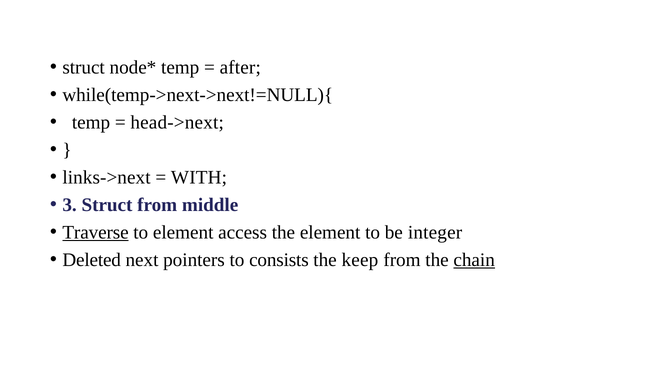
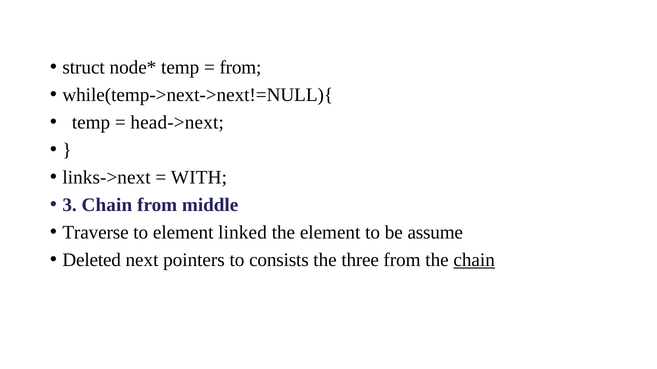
after at (240, 67): after -> from
3 Struct: Struct -> Chain
Traverse underline: present -> none
access: access -> linked
integer: integer -> assume
keep: keep -> three
